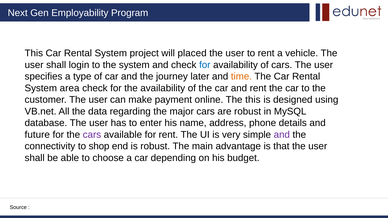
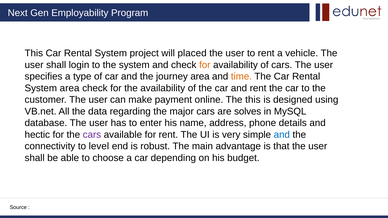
for at (205, 65) colour: blue -> orange
journey later: later -> area
are robust: robust -> solves
future: future -> hectic
and at (282, 135) colour: purple -> blue
shop: shop -> level
